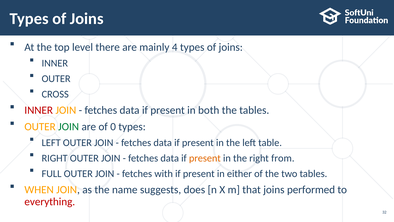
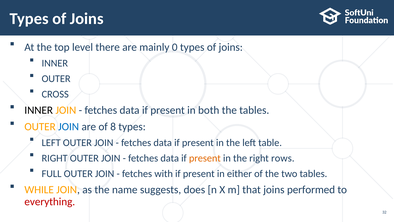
4: 4 -> 0
INNER at (39, 110) colour: red -> black
JOIN at (69, 127) colour: green -> blue
0: 0 -> 8
from: from -> rows
WHEN: WHEN -> WHILE
